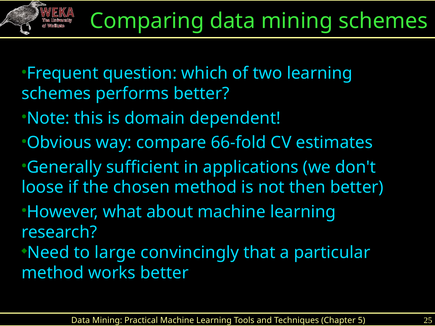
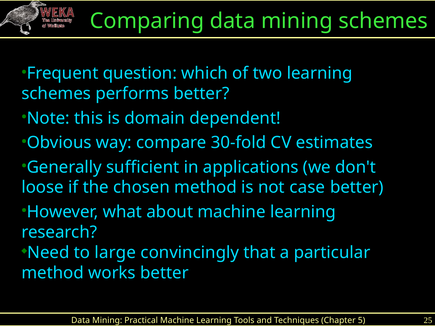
66-fold: 66-fold -> 30-fold
then: then -> case
